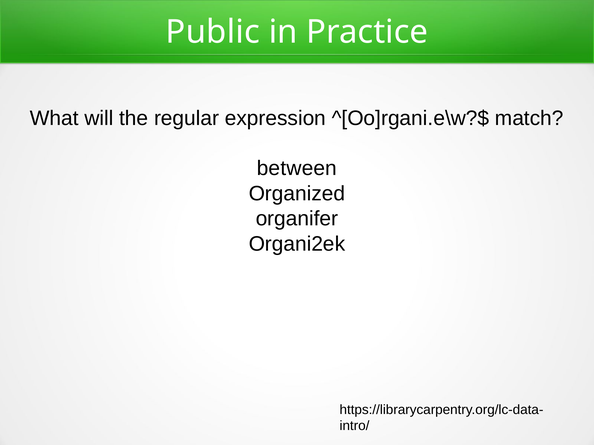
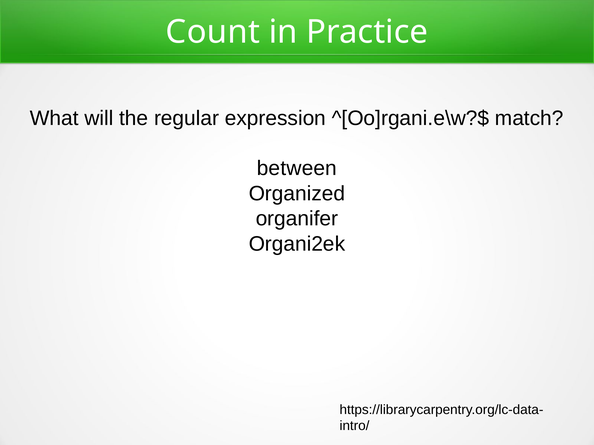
Public: Public -> Count
